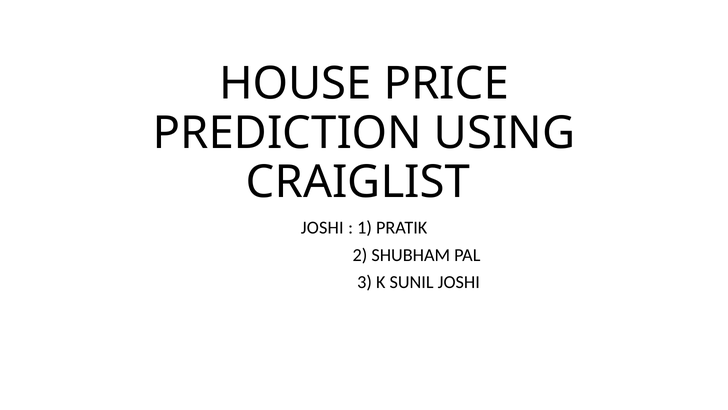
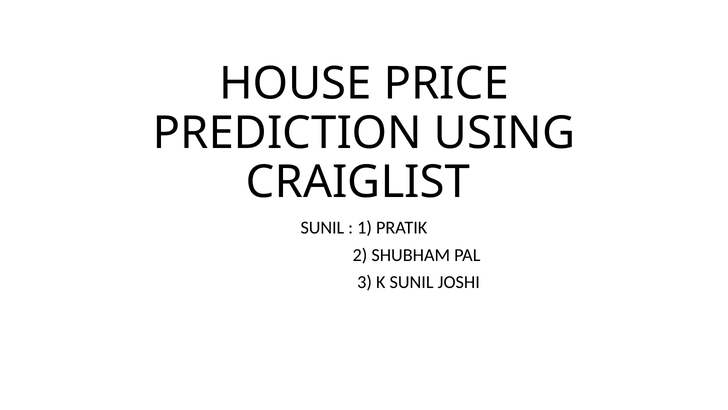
JOSHI at (322, 228): JOSHI -> SUNIL
